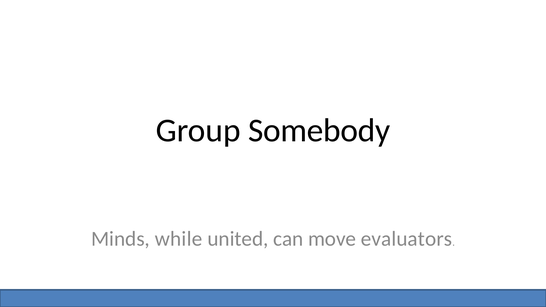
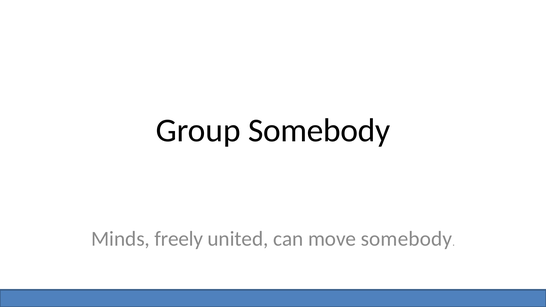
while: while -> freely
move evaluators: evaluators -> somebody
